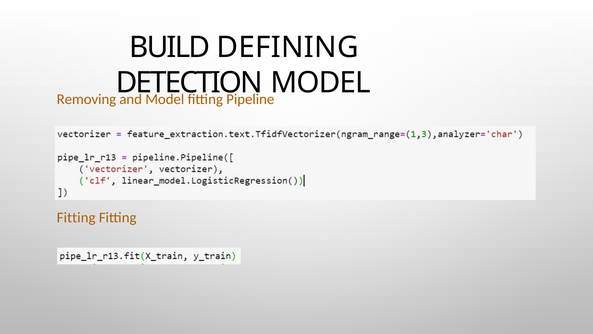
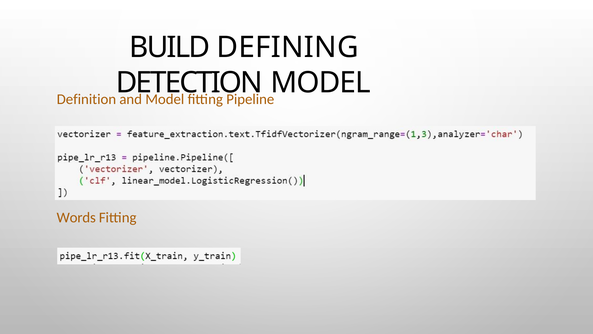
Removing: Removing -> Definition
Fitting at (76, 217): Fitting -> Words
